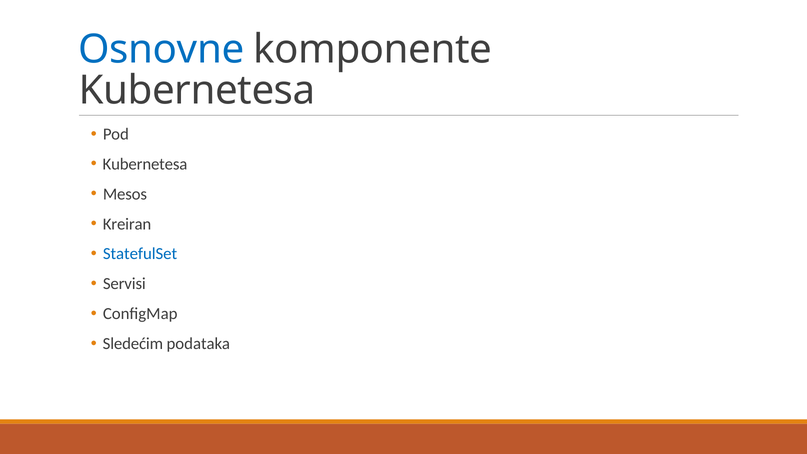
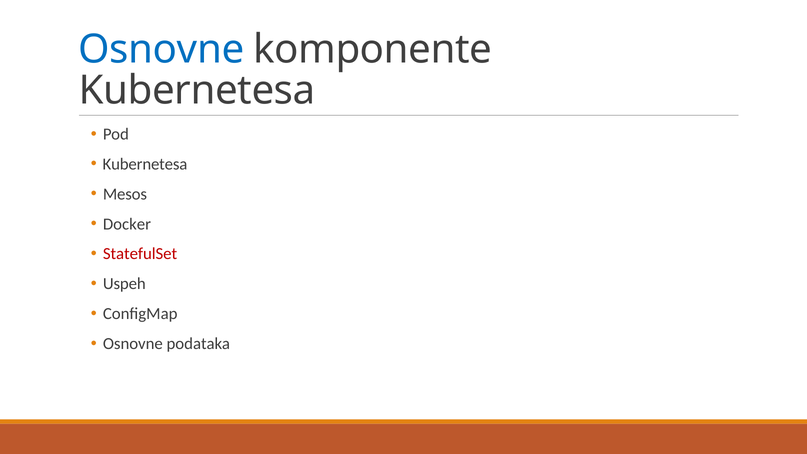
Kreiran: Kreiran -> Docker
StatefulSet colour: blue -> red
Servisi: Servisi -> Uspeh
Sledećim at (133, 344): Sledećim -> Osnovne
